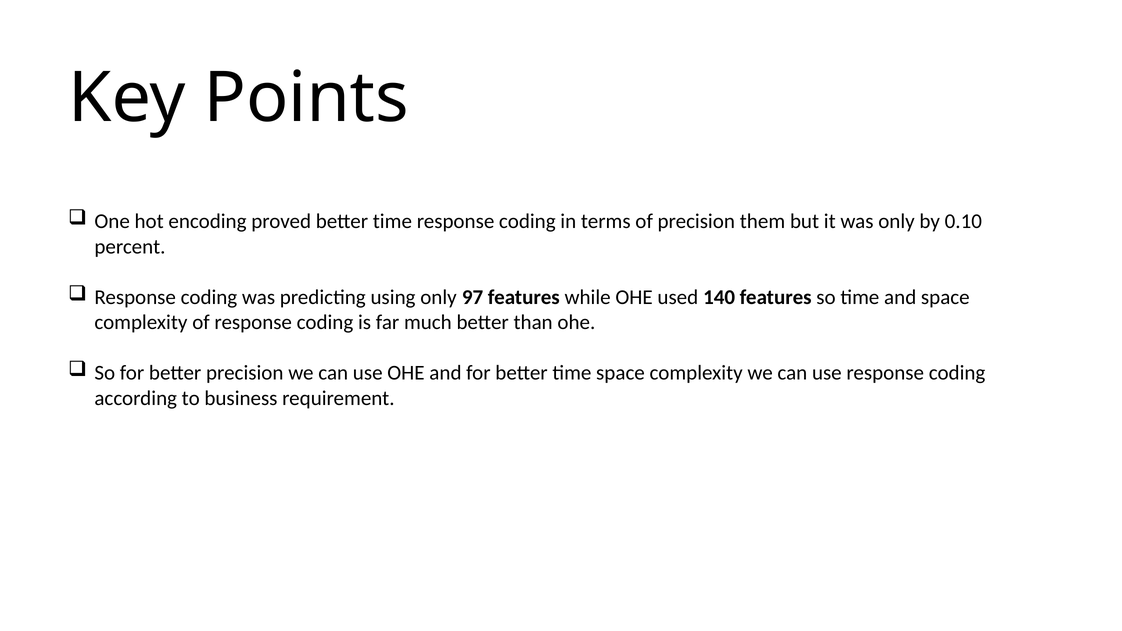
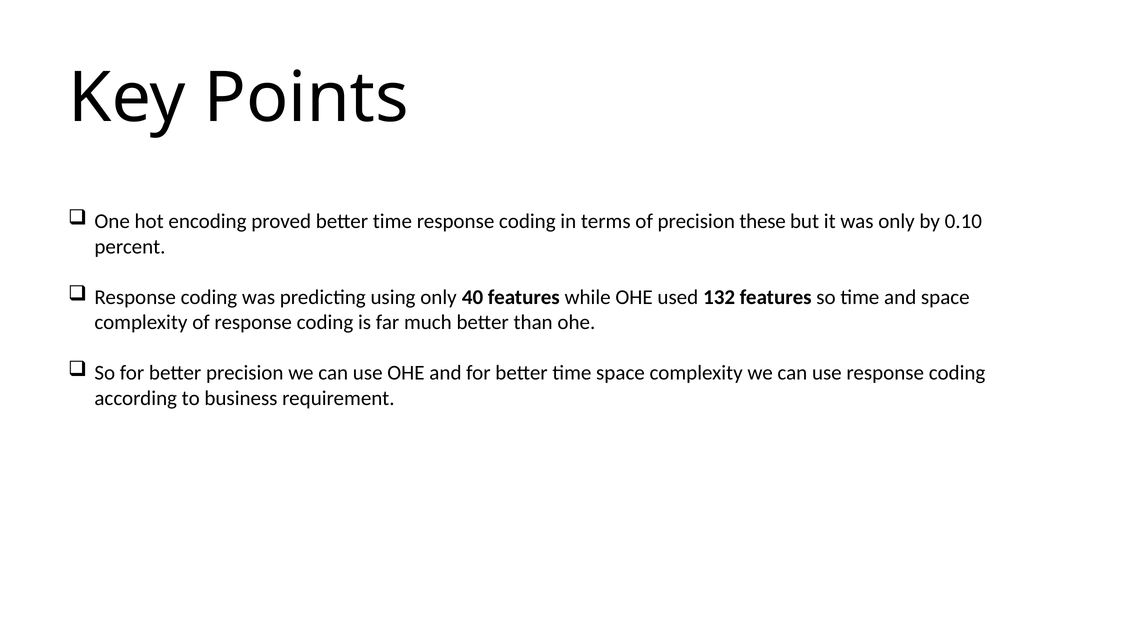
them: them -> these
97: 97 -> 40
140: 140 -> 132
